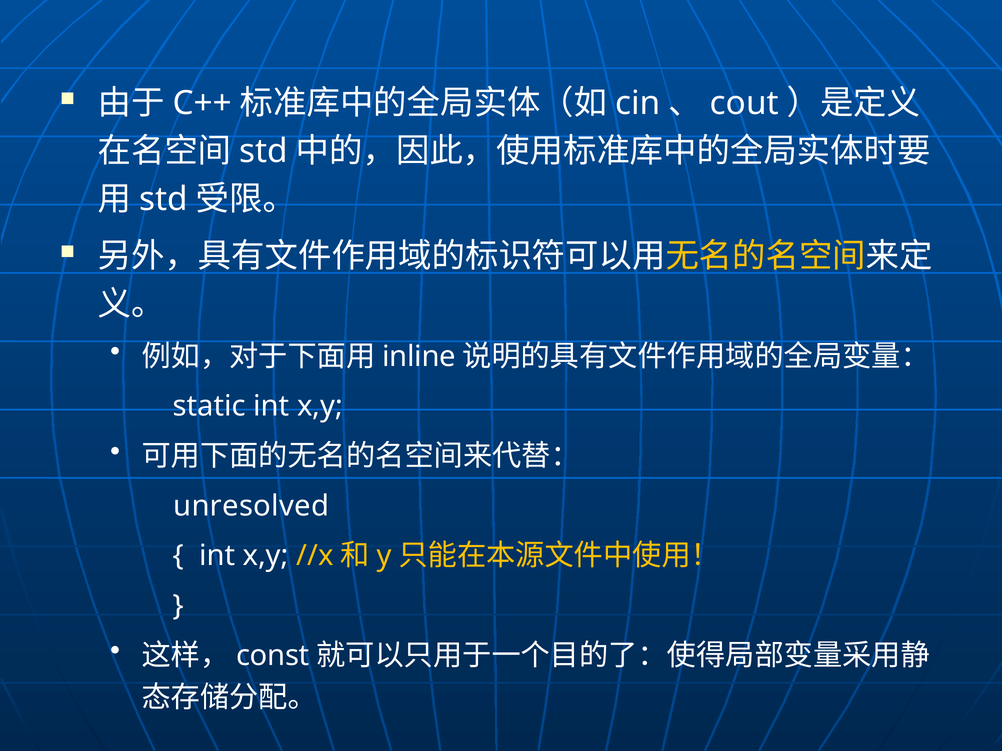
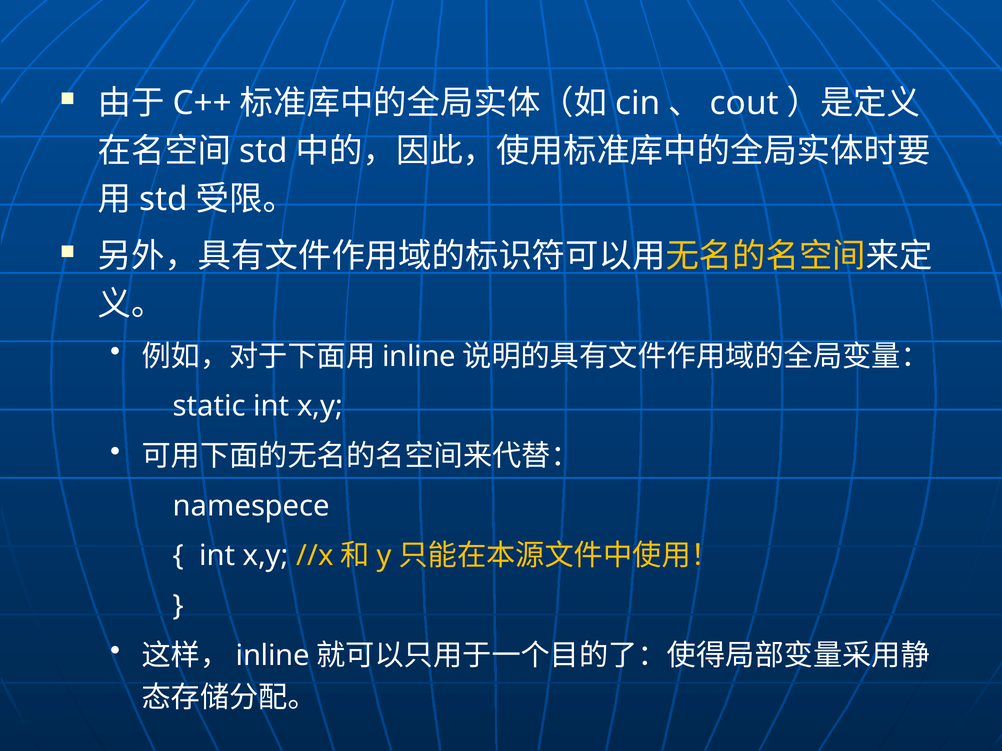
unresolved: unresolved -> namespece
const at (273, 656): const -> inline
